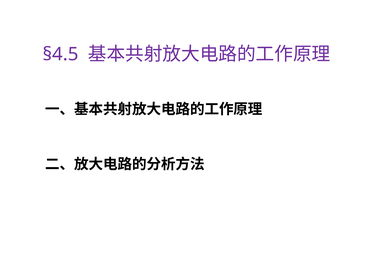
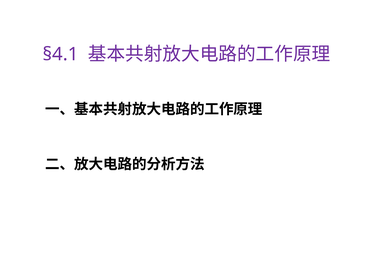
§4.5: §4.5 -> §4.1
